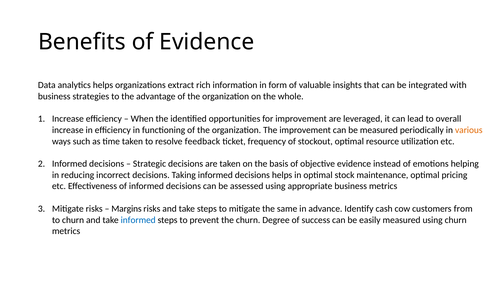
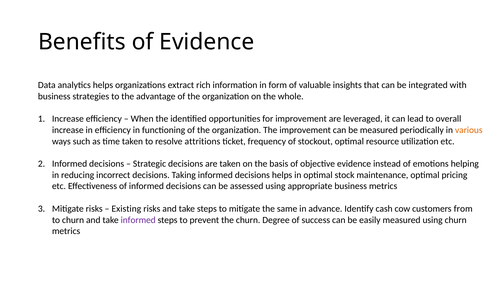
feedback: feedback -> attritions
Margins: Margins -> Existing
informed at (138, 220) colour: blue -> purple
